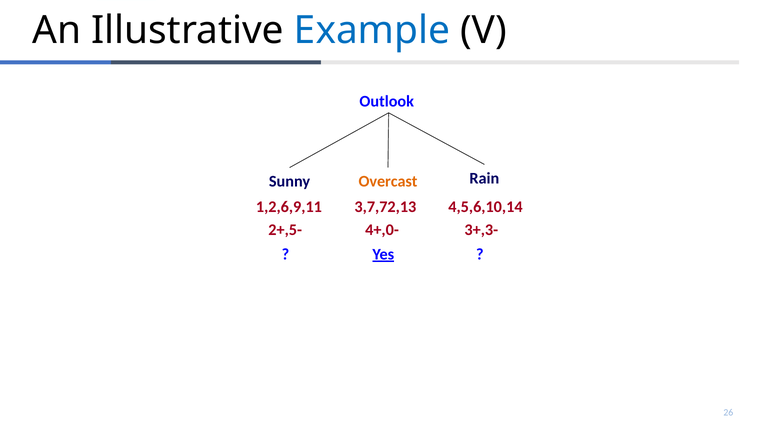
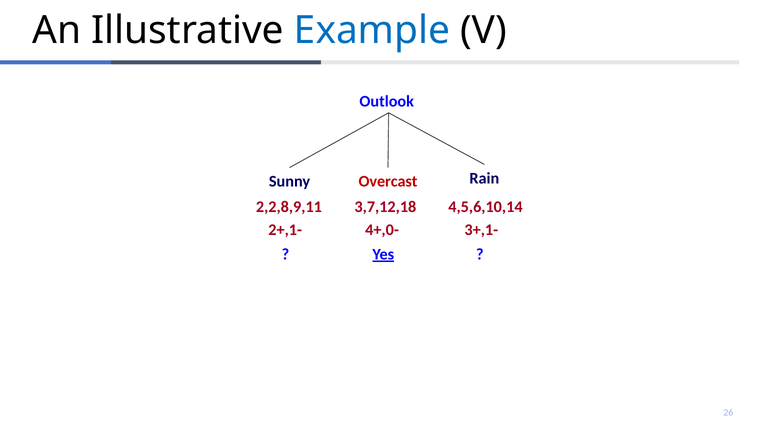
Overcast colour: orange -> red
1,2,6,9,11: 1,2,6,9,11 -> 2,2,8,9,11
3,7,72,13: 3,7,72,13 -> 3,7,12,18
2+,5-: 2+,5- -> 2+,1-
3+,3-: 3+,3- -> 3+,1-
